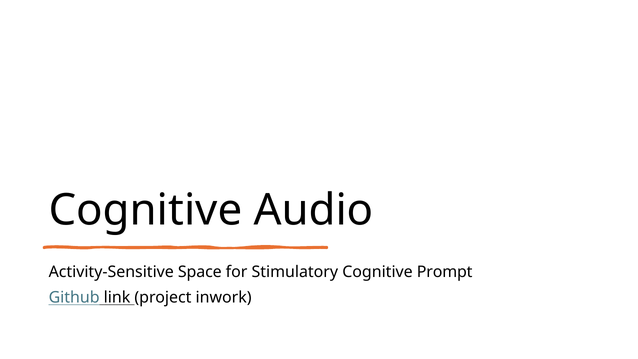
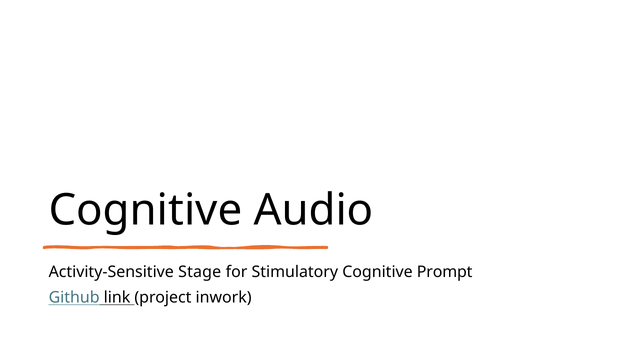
Space: Space -> Stage
